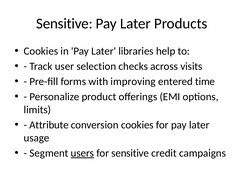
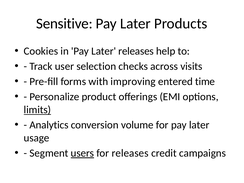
Later libraries: libraries -> releases
limits underline: none -> present
Attribute: Attribute -> Analytics
conversion cookies: cookies -> volume
for sensitive: sensitive -> releases
